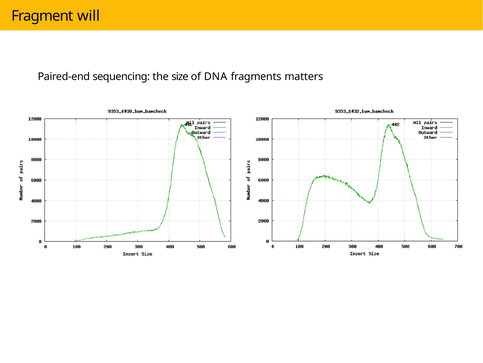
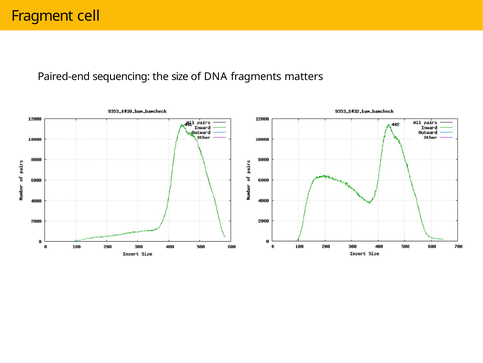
will: will -> cell
